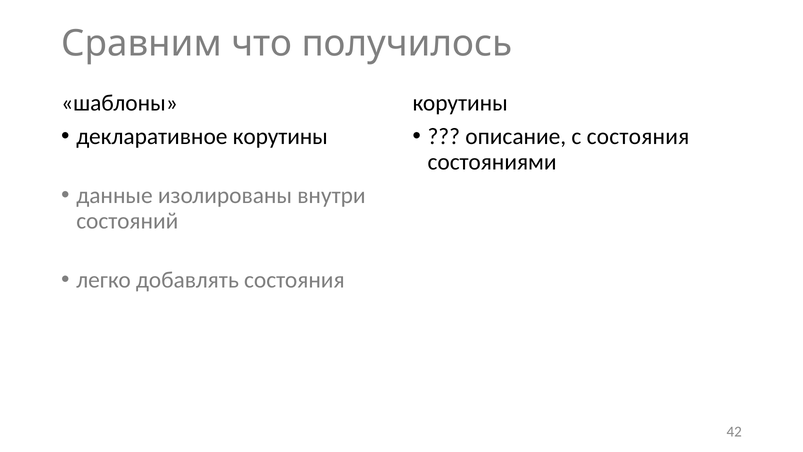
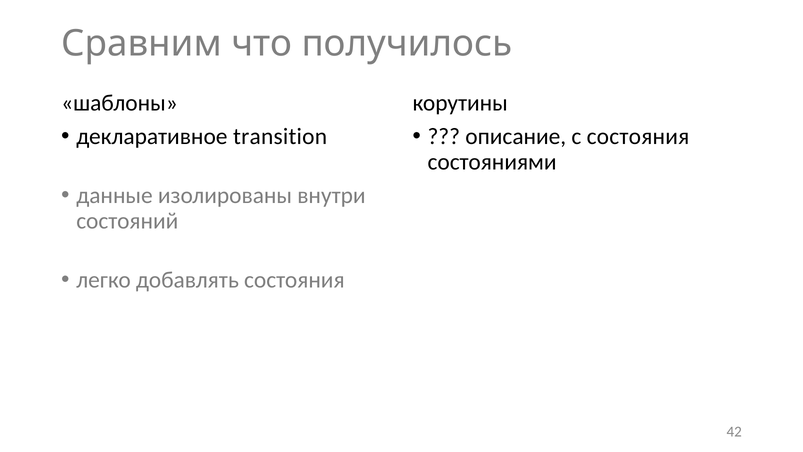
декларативное корутины: корутины -> transition
